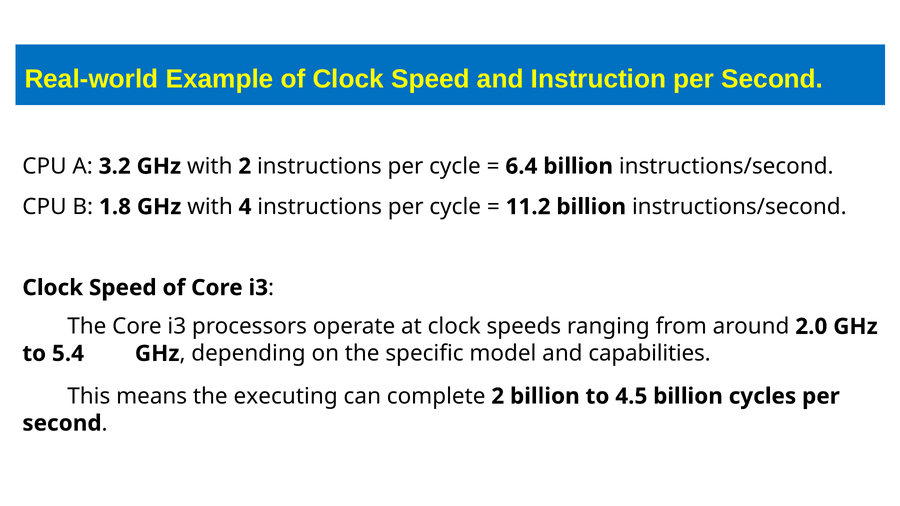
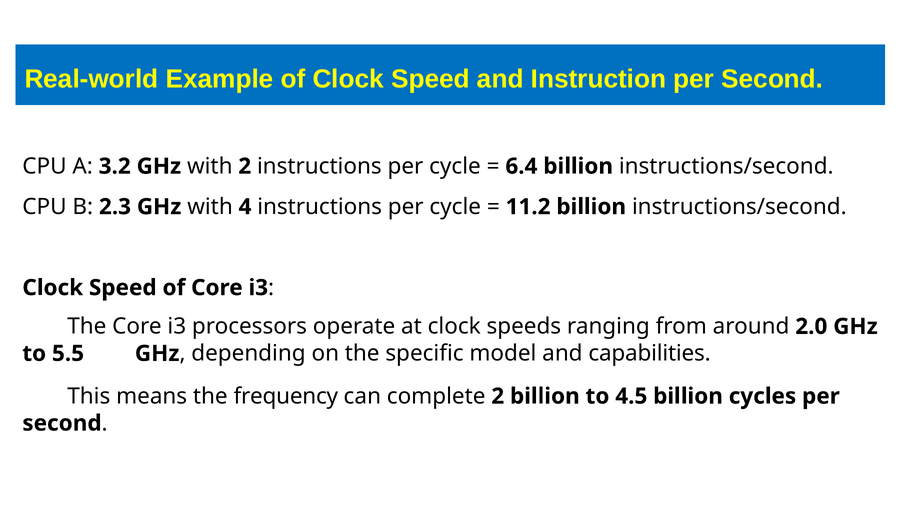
1.8: 1.8 -> 2.3
5.4: 5.4 -> 5.5
executing: executing -> frequency
